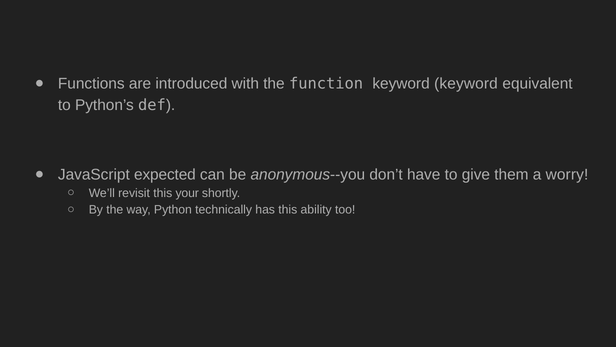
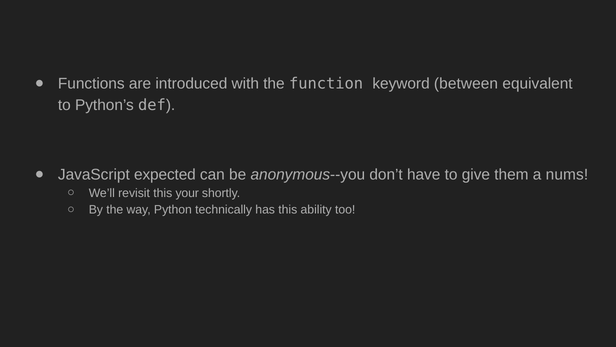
keyword keyword: keyword -> between
worry: worry -> nums
